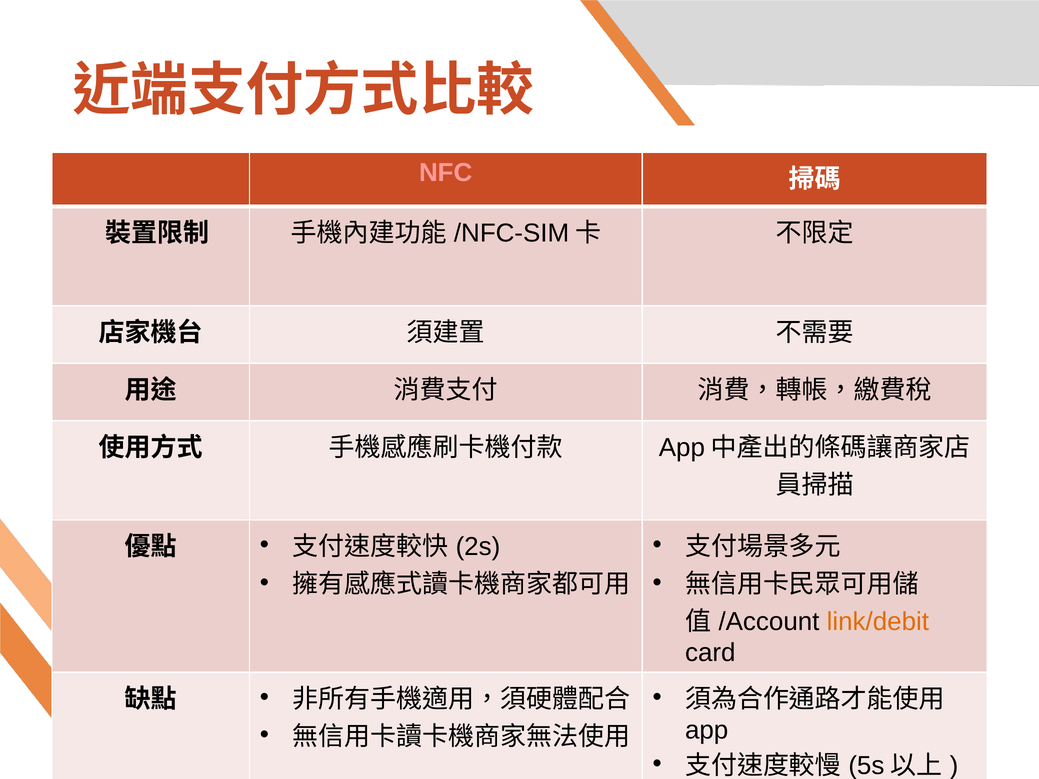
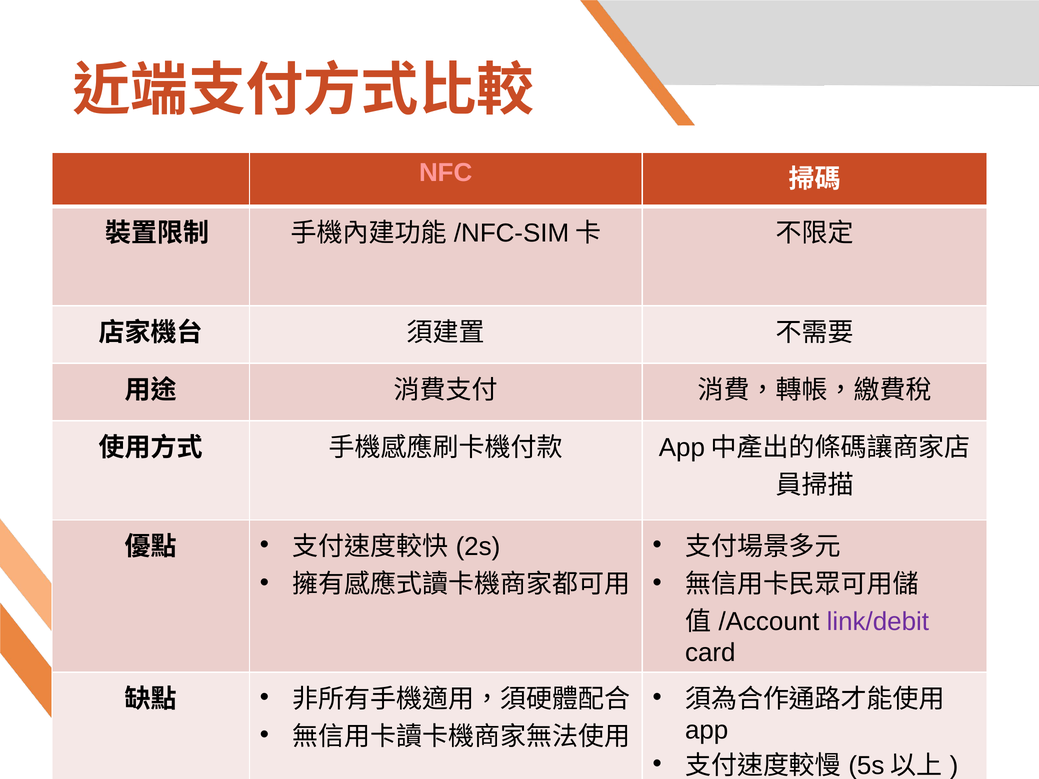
link/debit colour: orange -> purple
